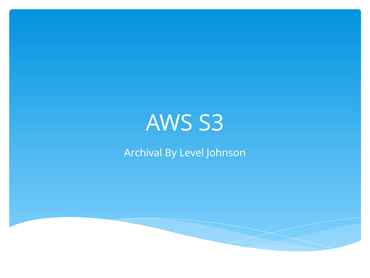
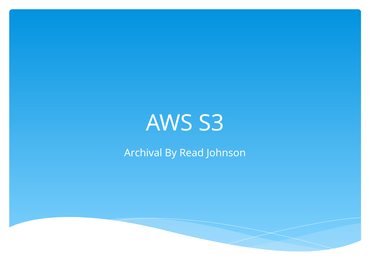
Level: Level -> Read
